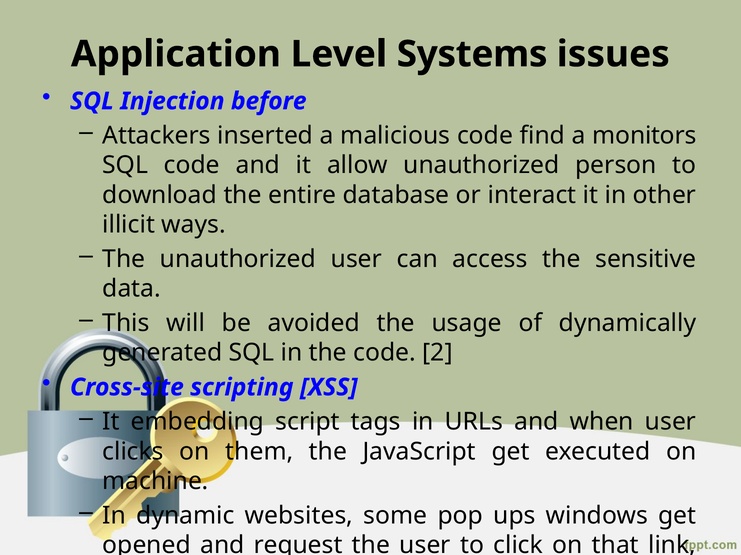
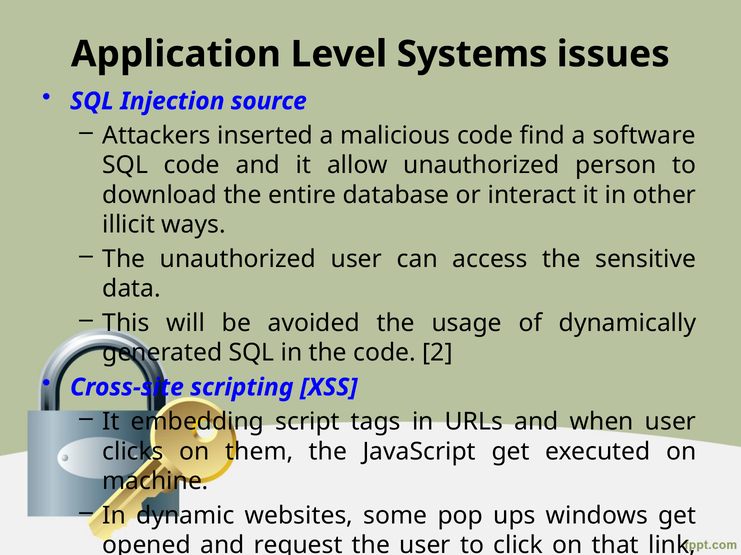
before: before -> source
monitors: monitors -> software
